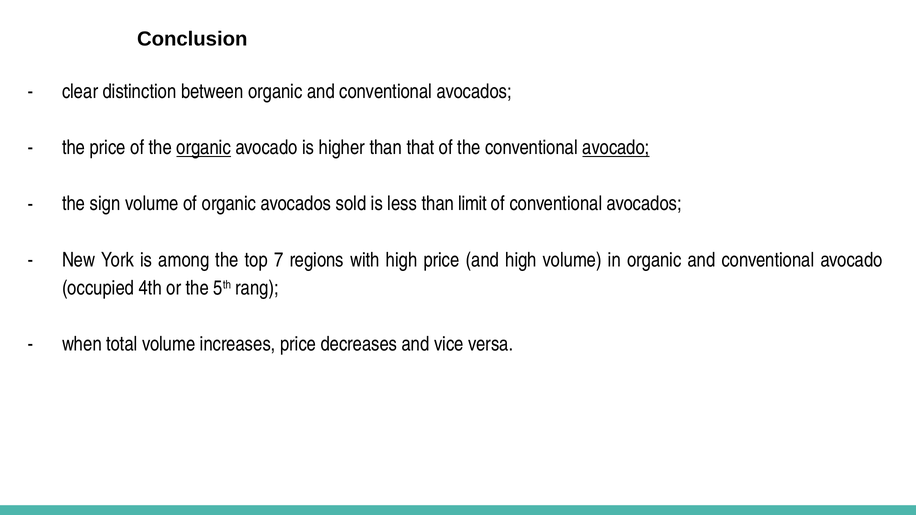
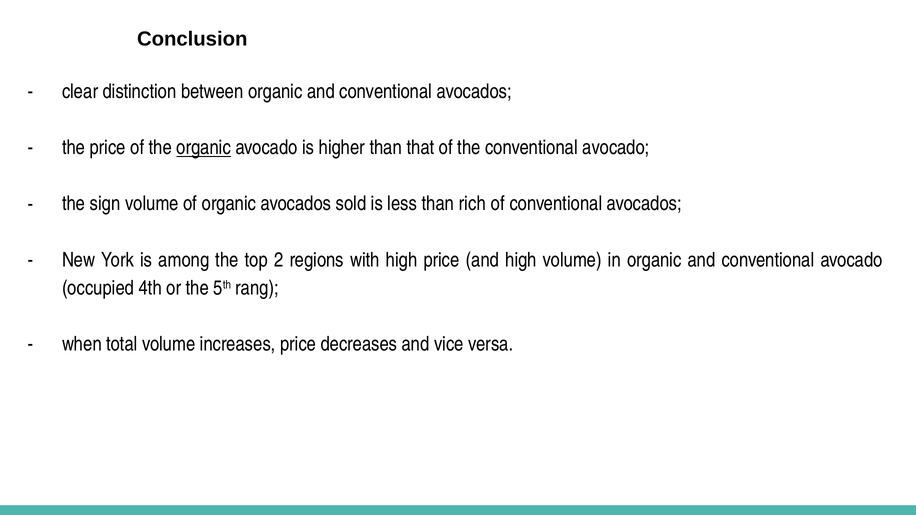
avocado at (616, 148) underline: present -> none
limit: limit -> rich
7: 7 -> 2
